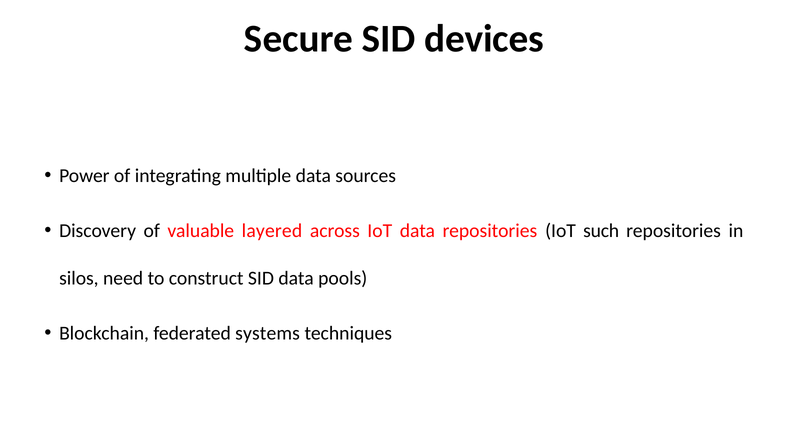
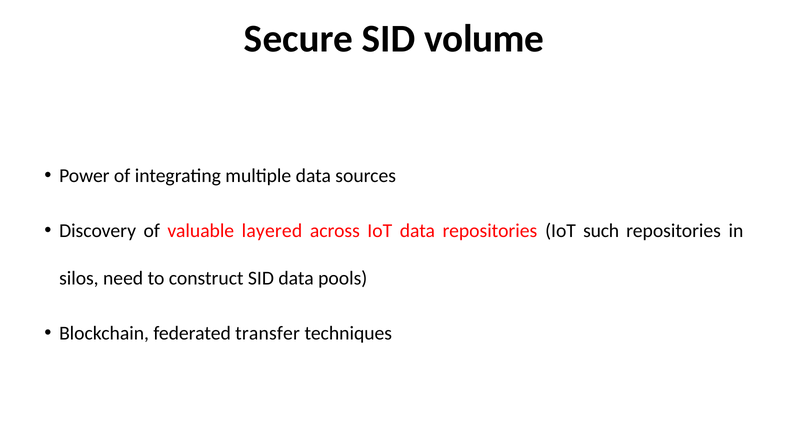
devices: devices -> volume
systems: systems -> transfer
